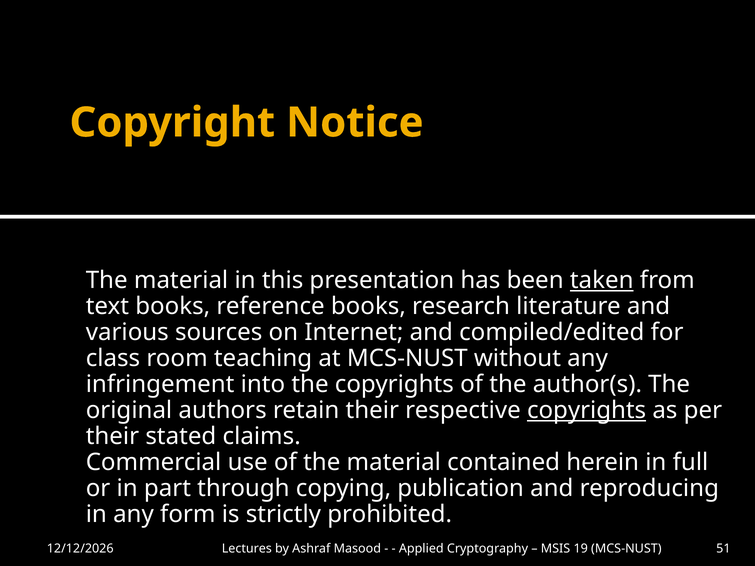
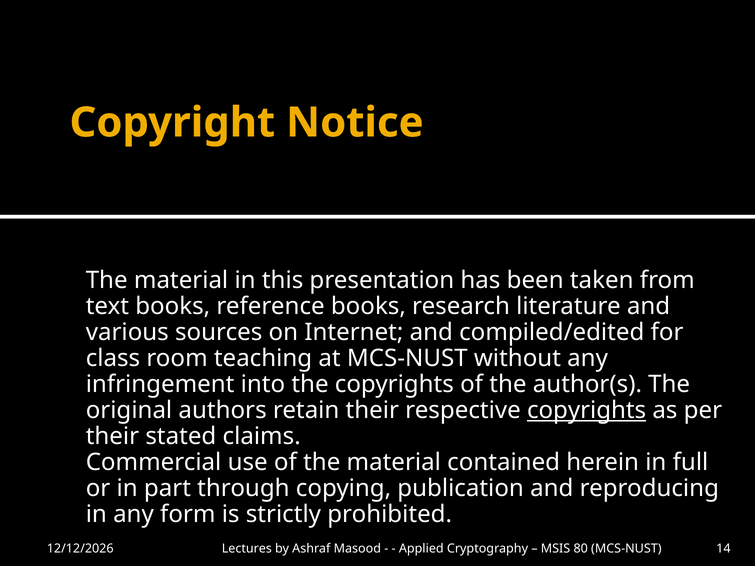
taken underline: present -> none
19: 19 -> 80
51: 51 -> 14
